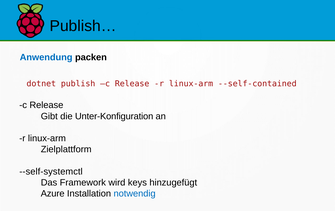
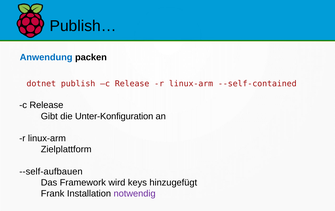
--self-systemctl: --self-systemctl -> --self-aufbauen
Azure: Azure -> Frank
notwendig colour: blue -> purple
